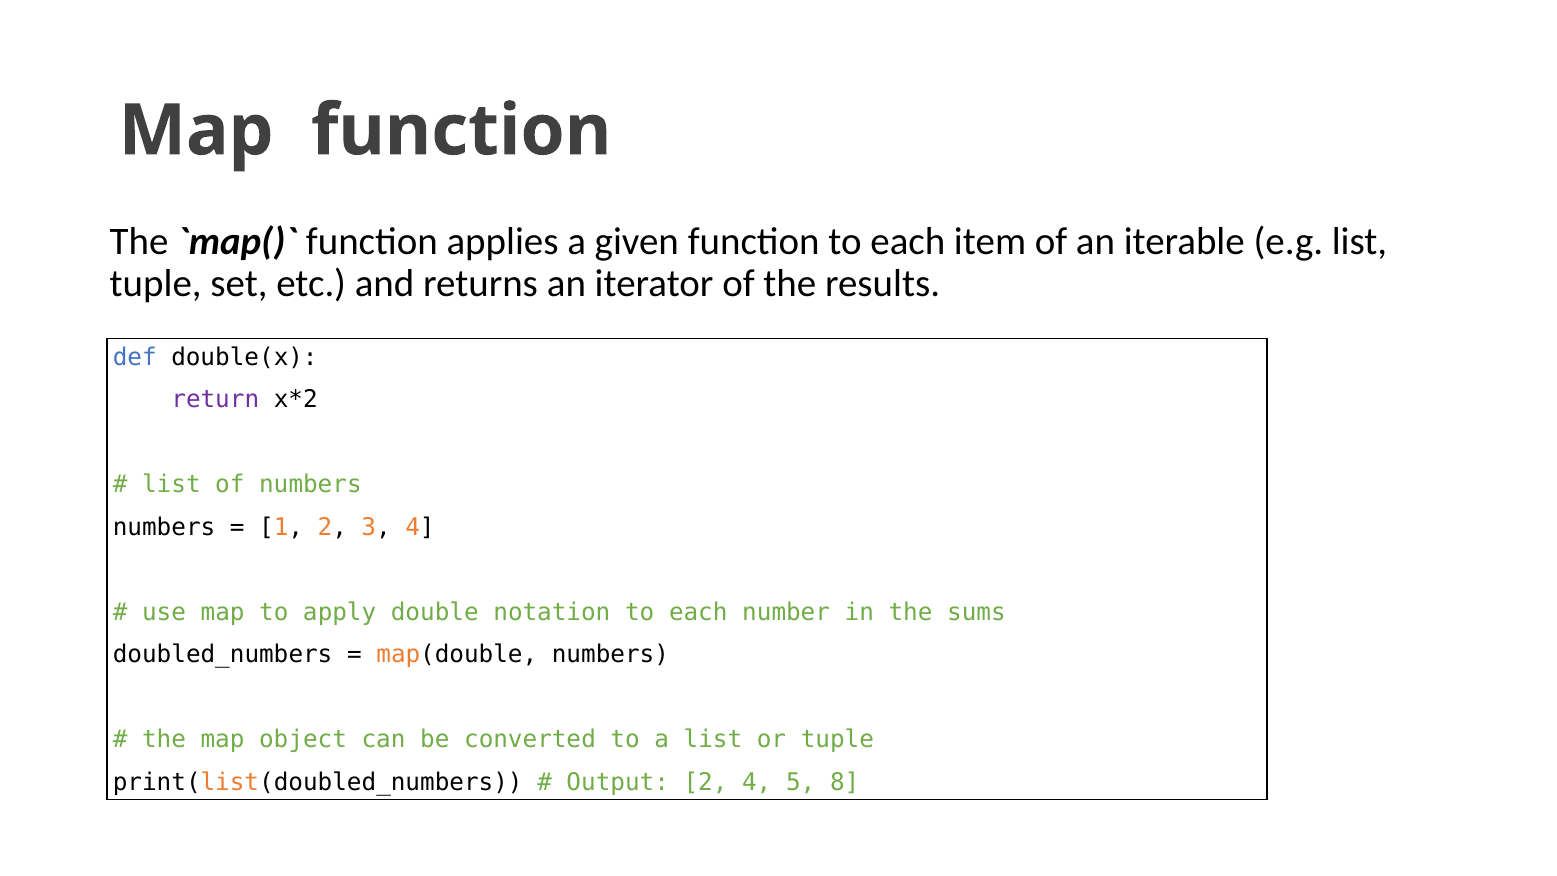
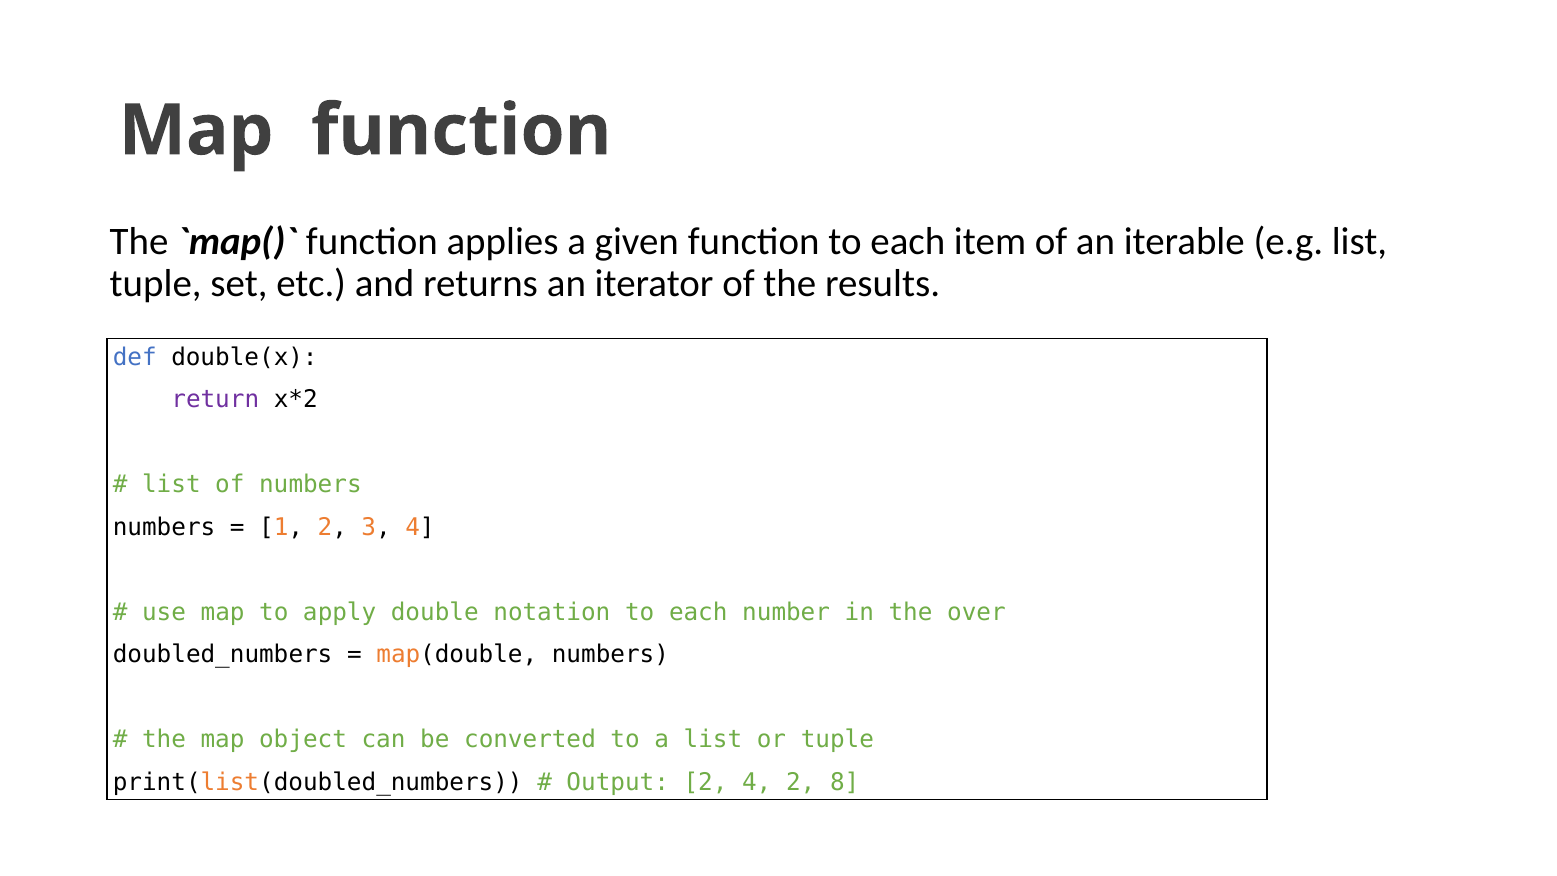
sums: sums -> over
4 5: 5 -> 2
